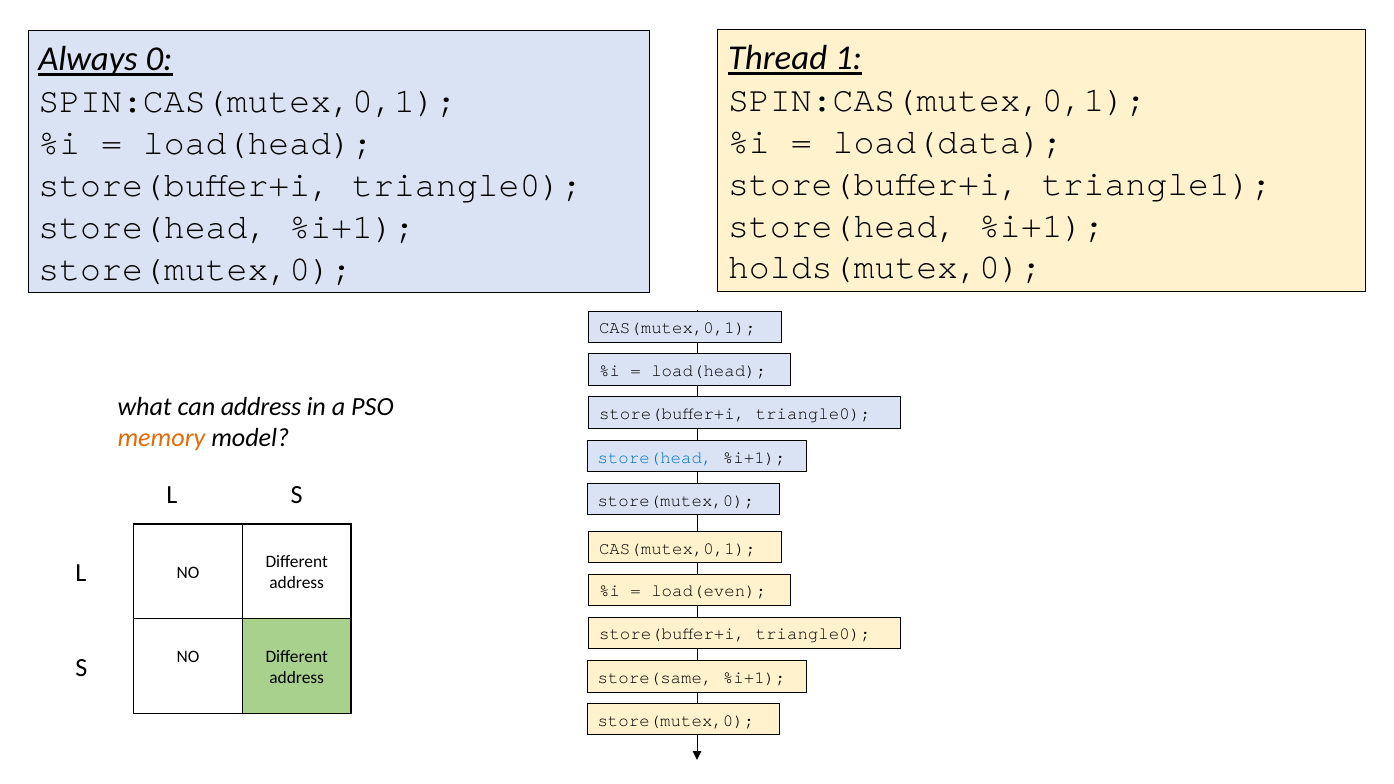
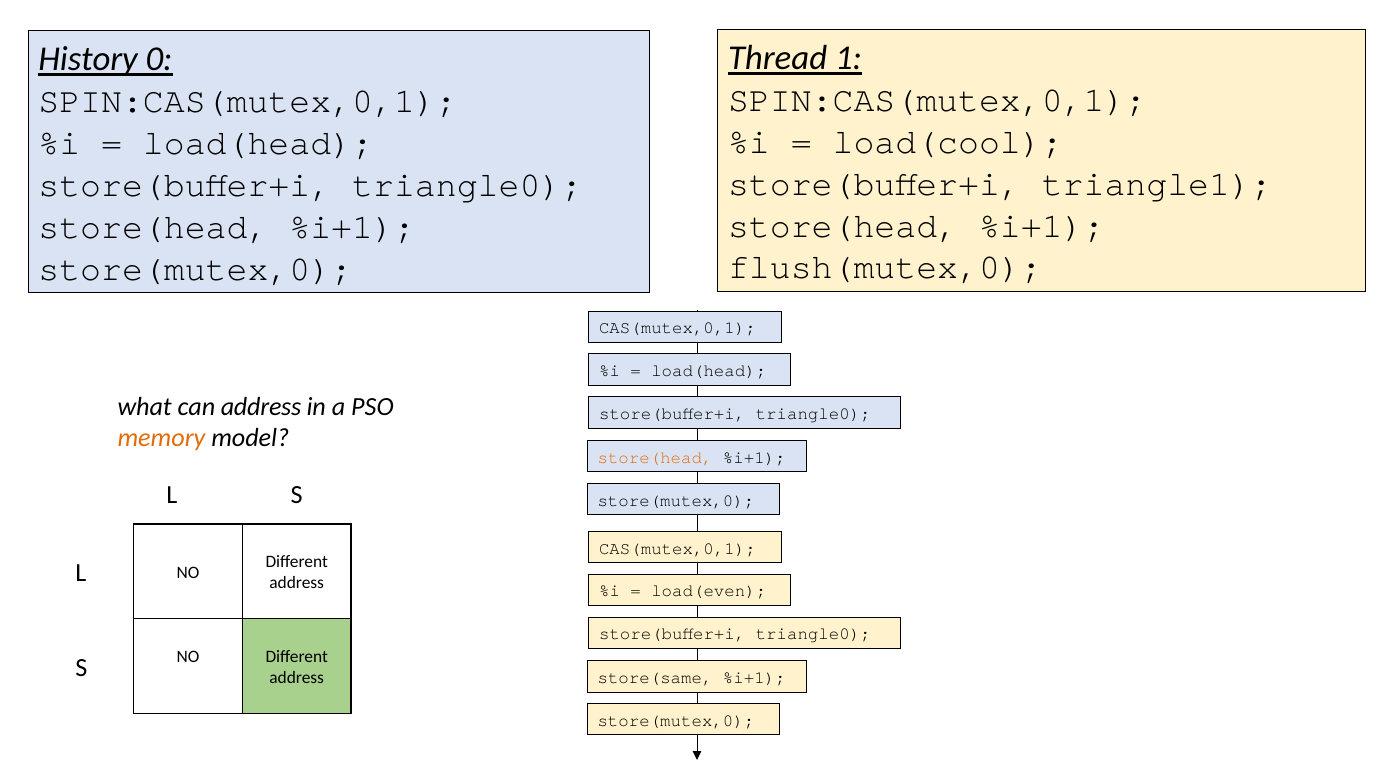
Always: Always -> History
load(data: load(data -> load(cool
holds(mutex,0: holds(mutex,0 -> flush(mutex,0
store(head at (655, 458) colour: blue -> orange
